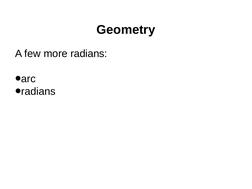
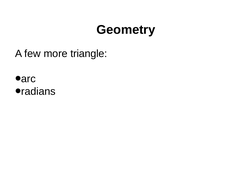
more radians: radians -> triangle
